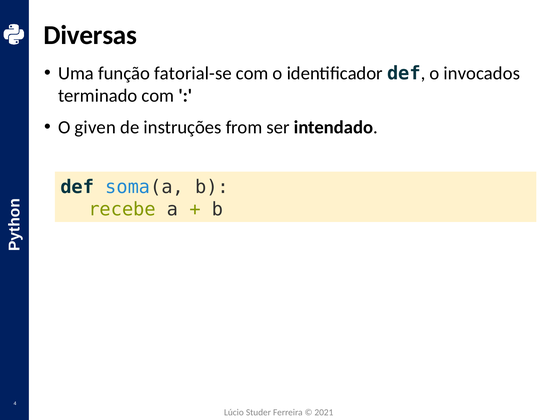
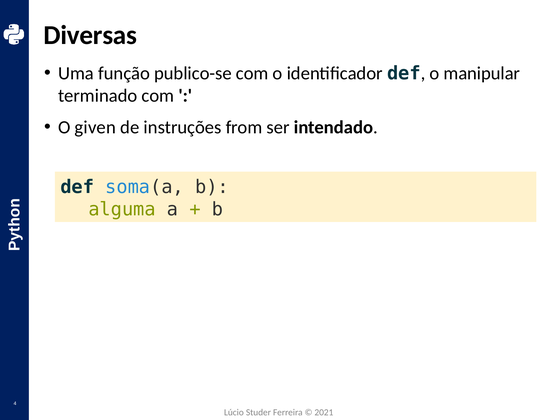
fatorial-se: fatorial-se -> publico-se
invocados: invocados -> manipular
recebe: recebe -> alguma
